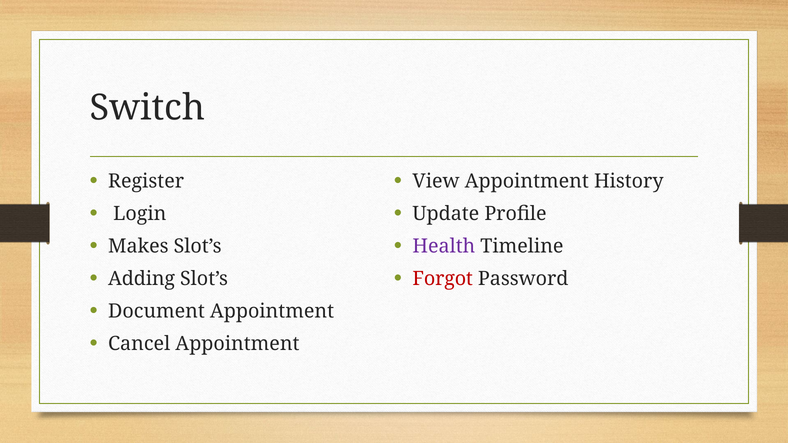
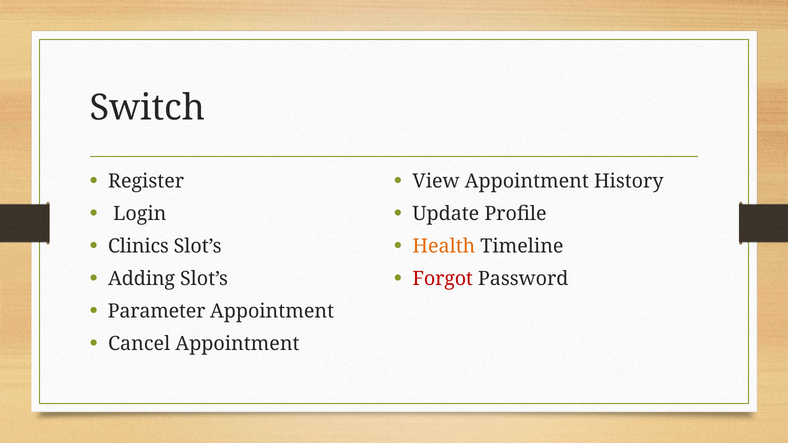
Makes: Makes -> Clinics
Health colour: purple -> orange
Document: Document -> Parameter
